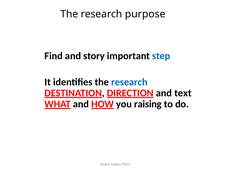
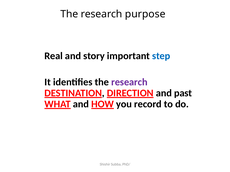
Find: Find -> Real
research at (129, 82) colour: blue -> purple
text: text -> past
raising: raising -> record
